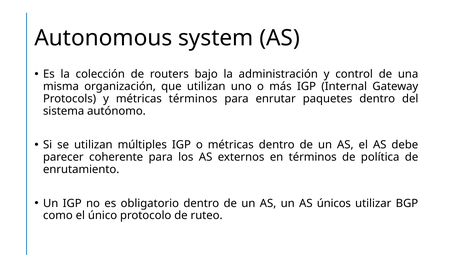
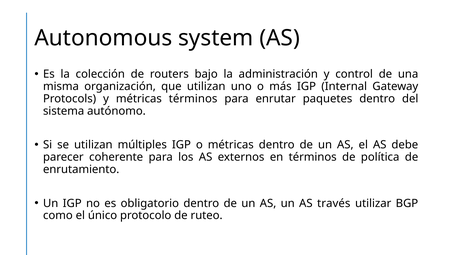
únicos: únicos -> través
